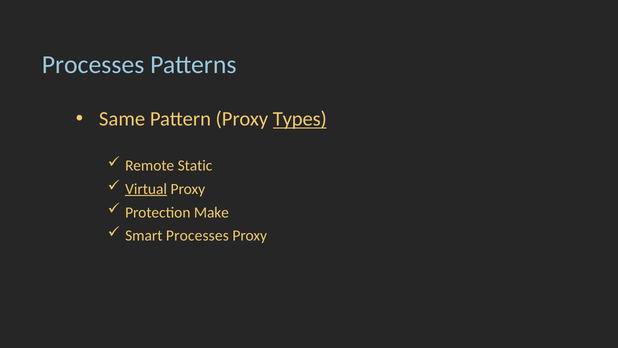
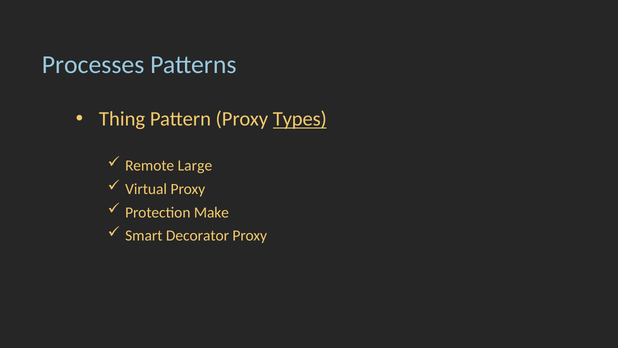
Same: Same -> Thing
Static: Static -> Large
Virtual underline: present -> none
Smart Processes: Processes -> Decorator
